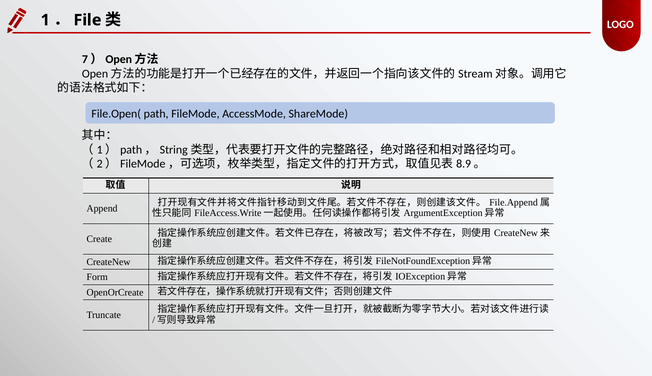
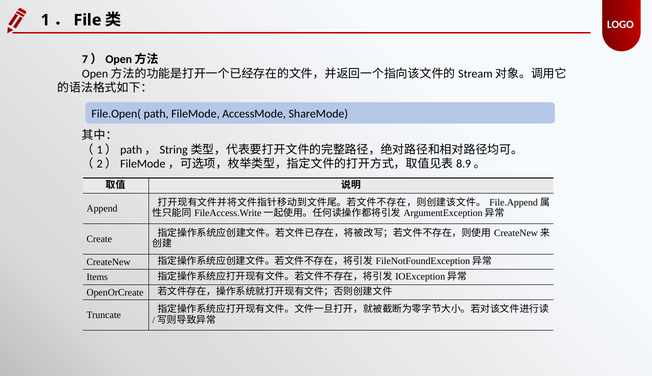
Form: Form -> Items
